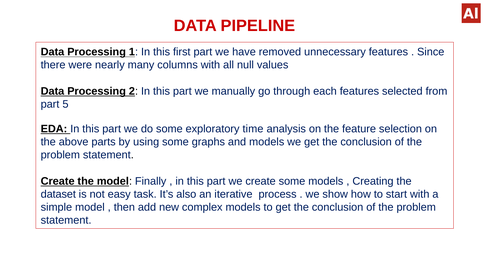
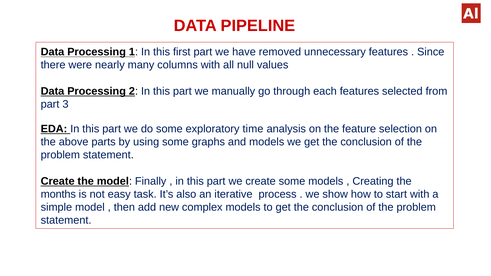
5: 5 -> 3
dataset: dataset -> months
